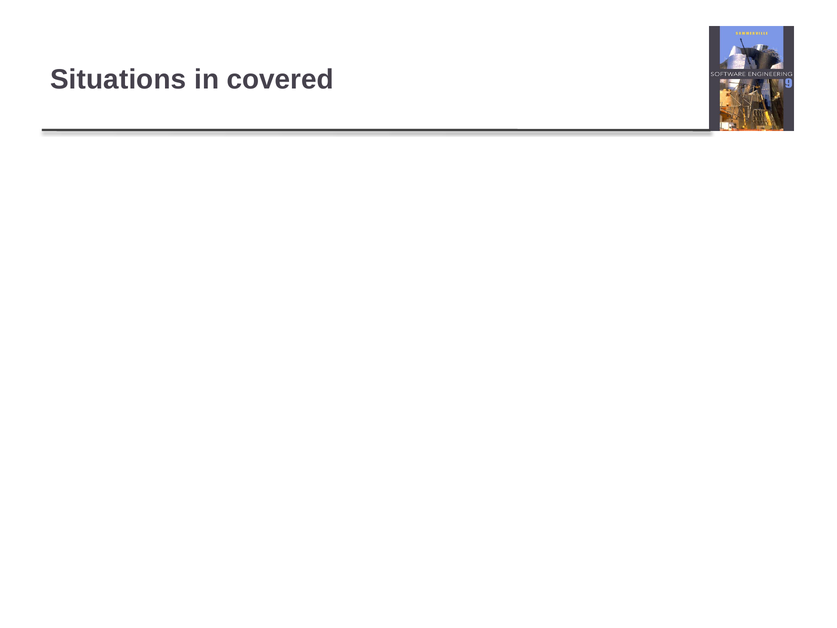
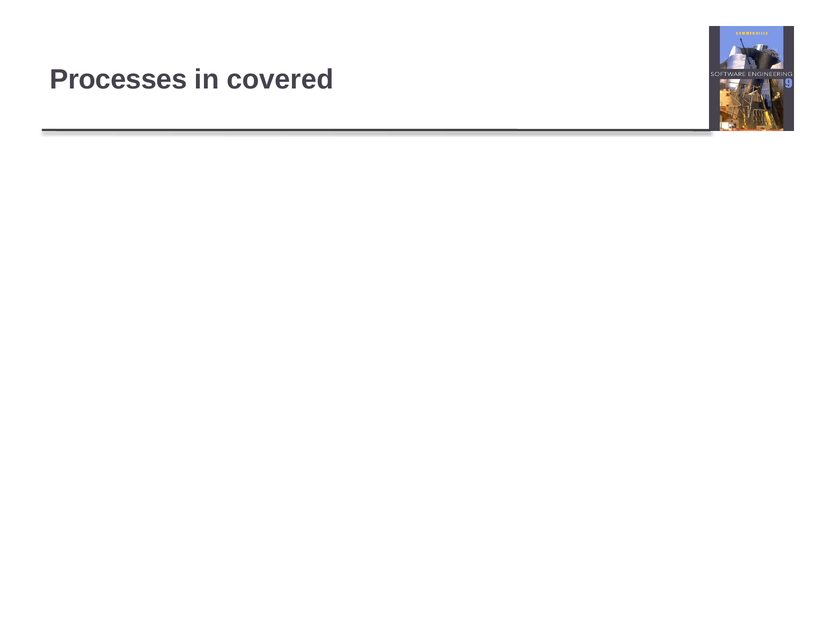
Situations: Situations -> Processes
